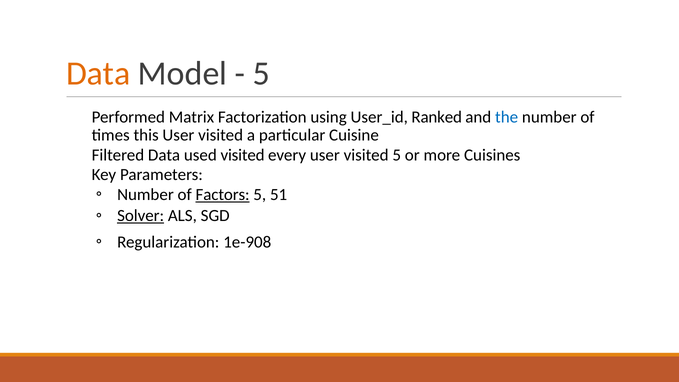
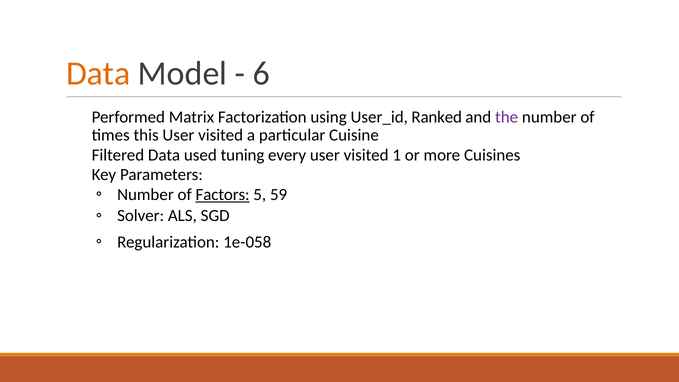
5 at (261, 74): 5 -> 6
the colour: blue -> purple
used visited: visited -> tuning
visited 5: 5 -> 1
51: 51 -> 59
Solver underline: present -> none
1e-908: 1e-908 -> 1e-058
